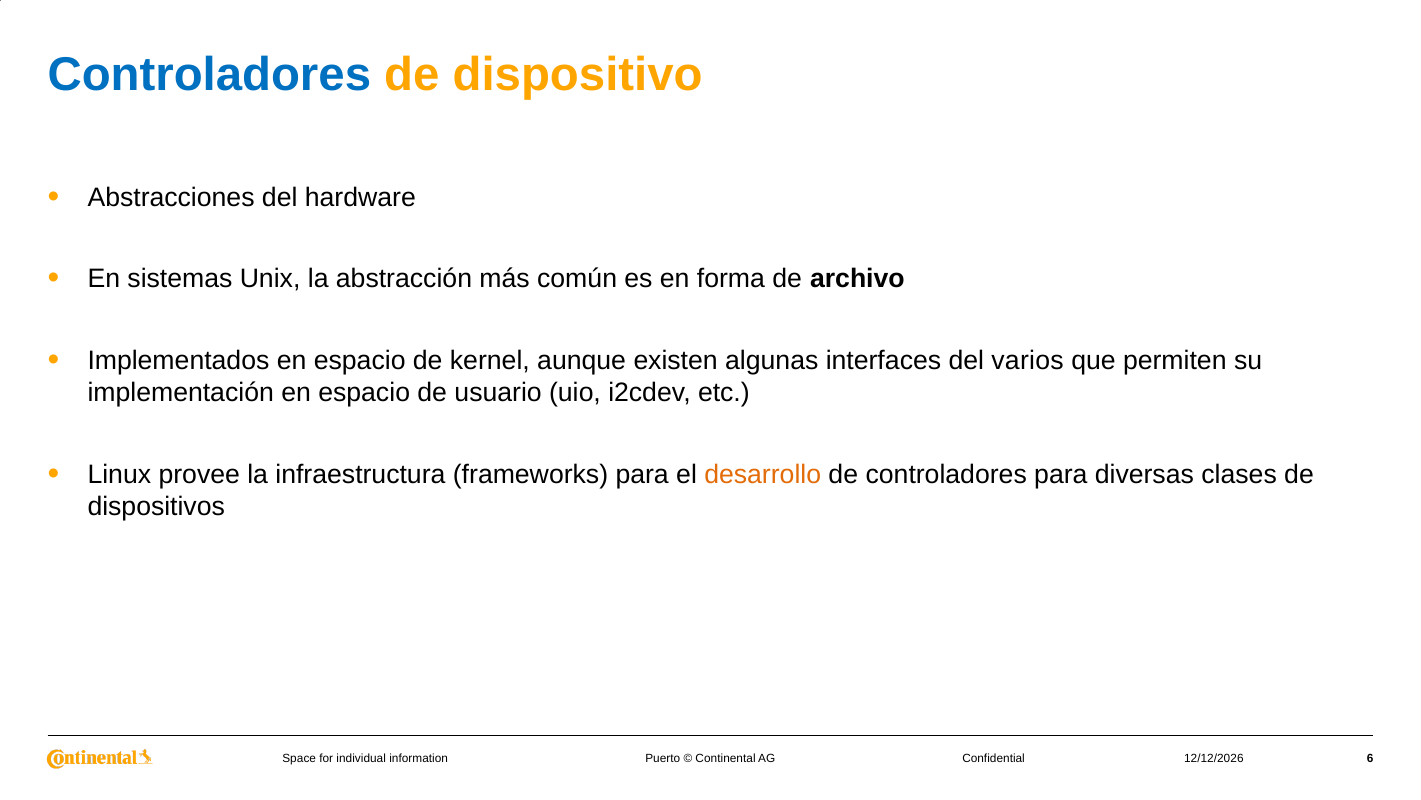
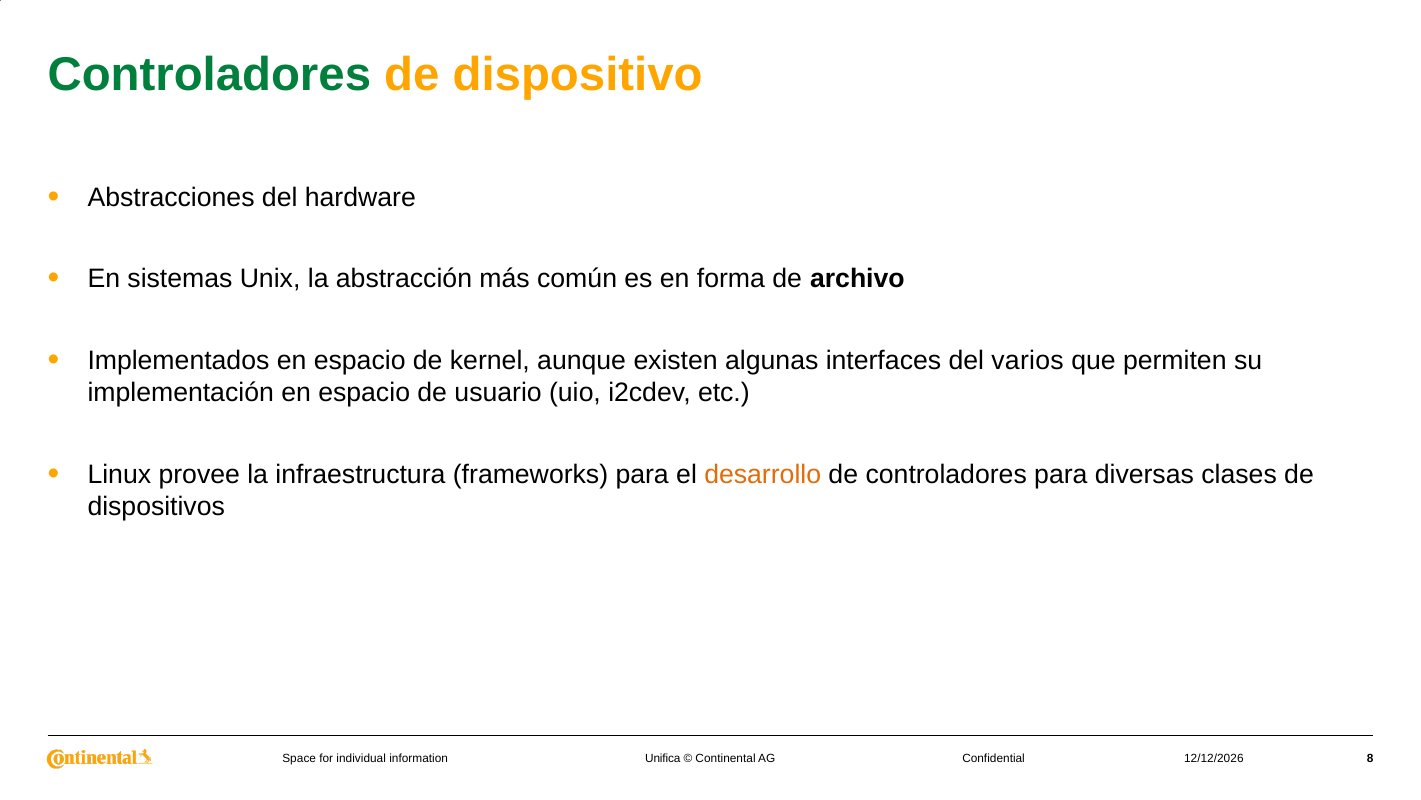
Controladores at (209, 75) colour: blue -> green
Puerto: Puerto -> Unifica
6: 6 -> 8
